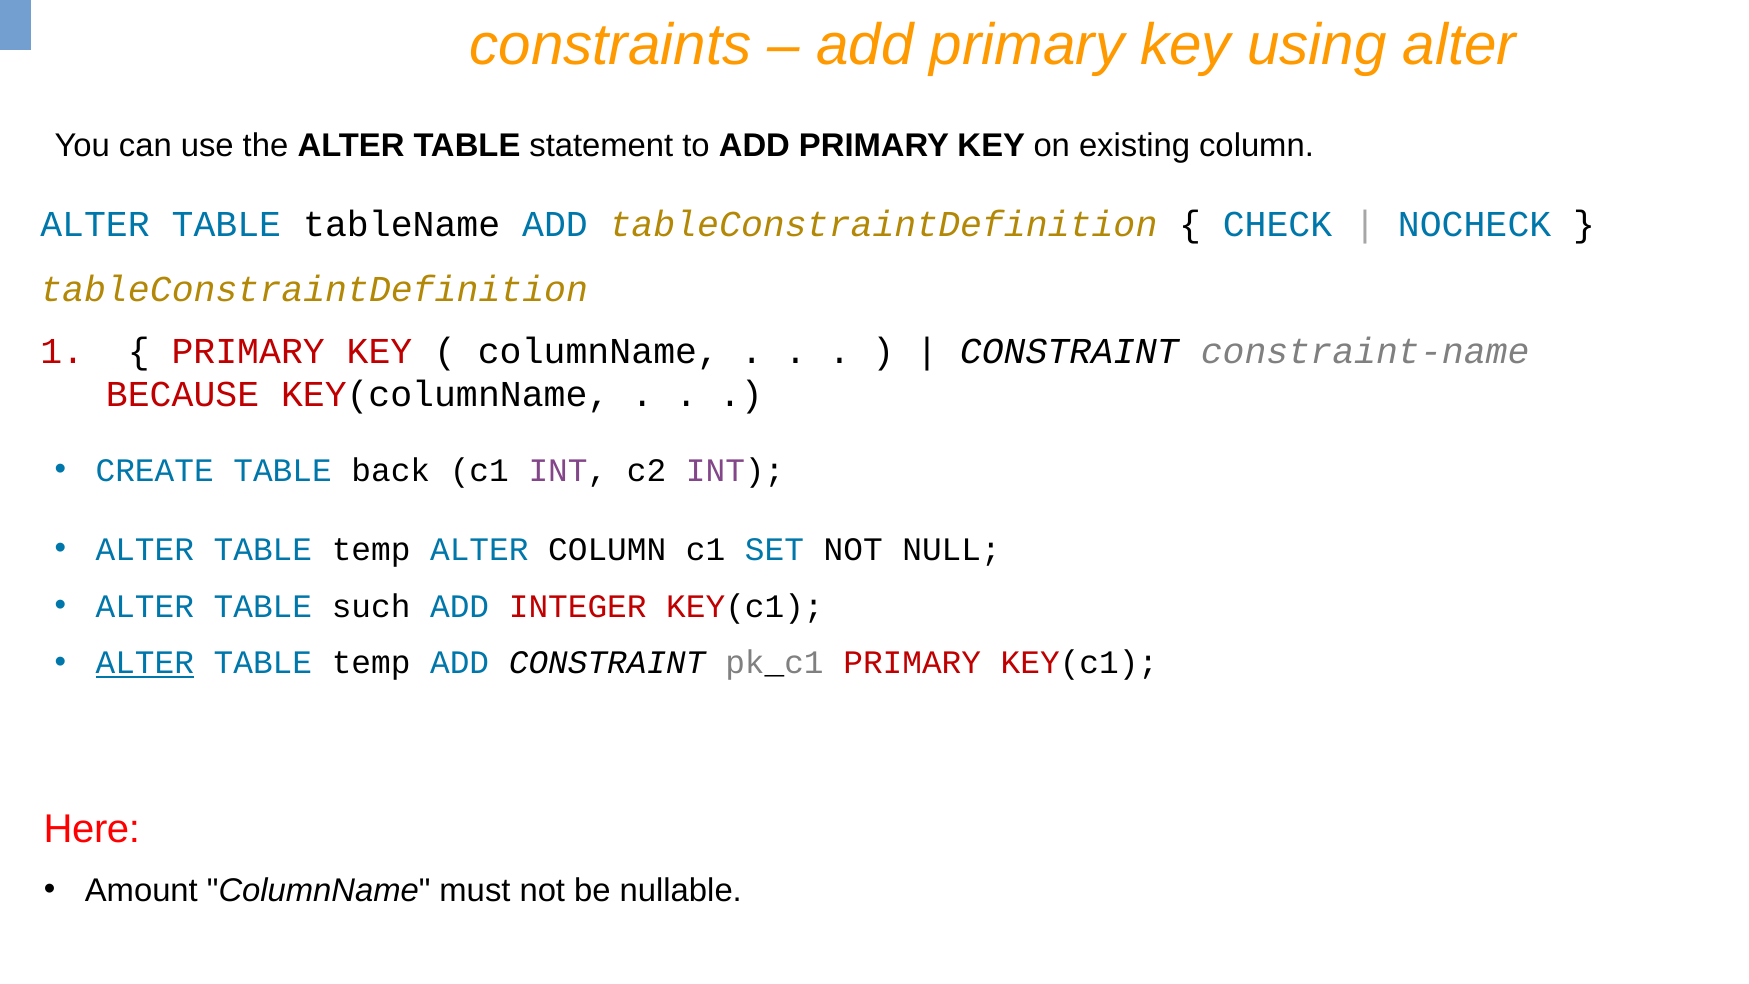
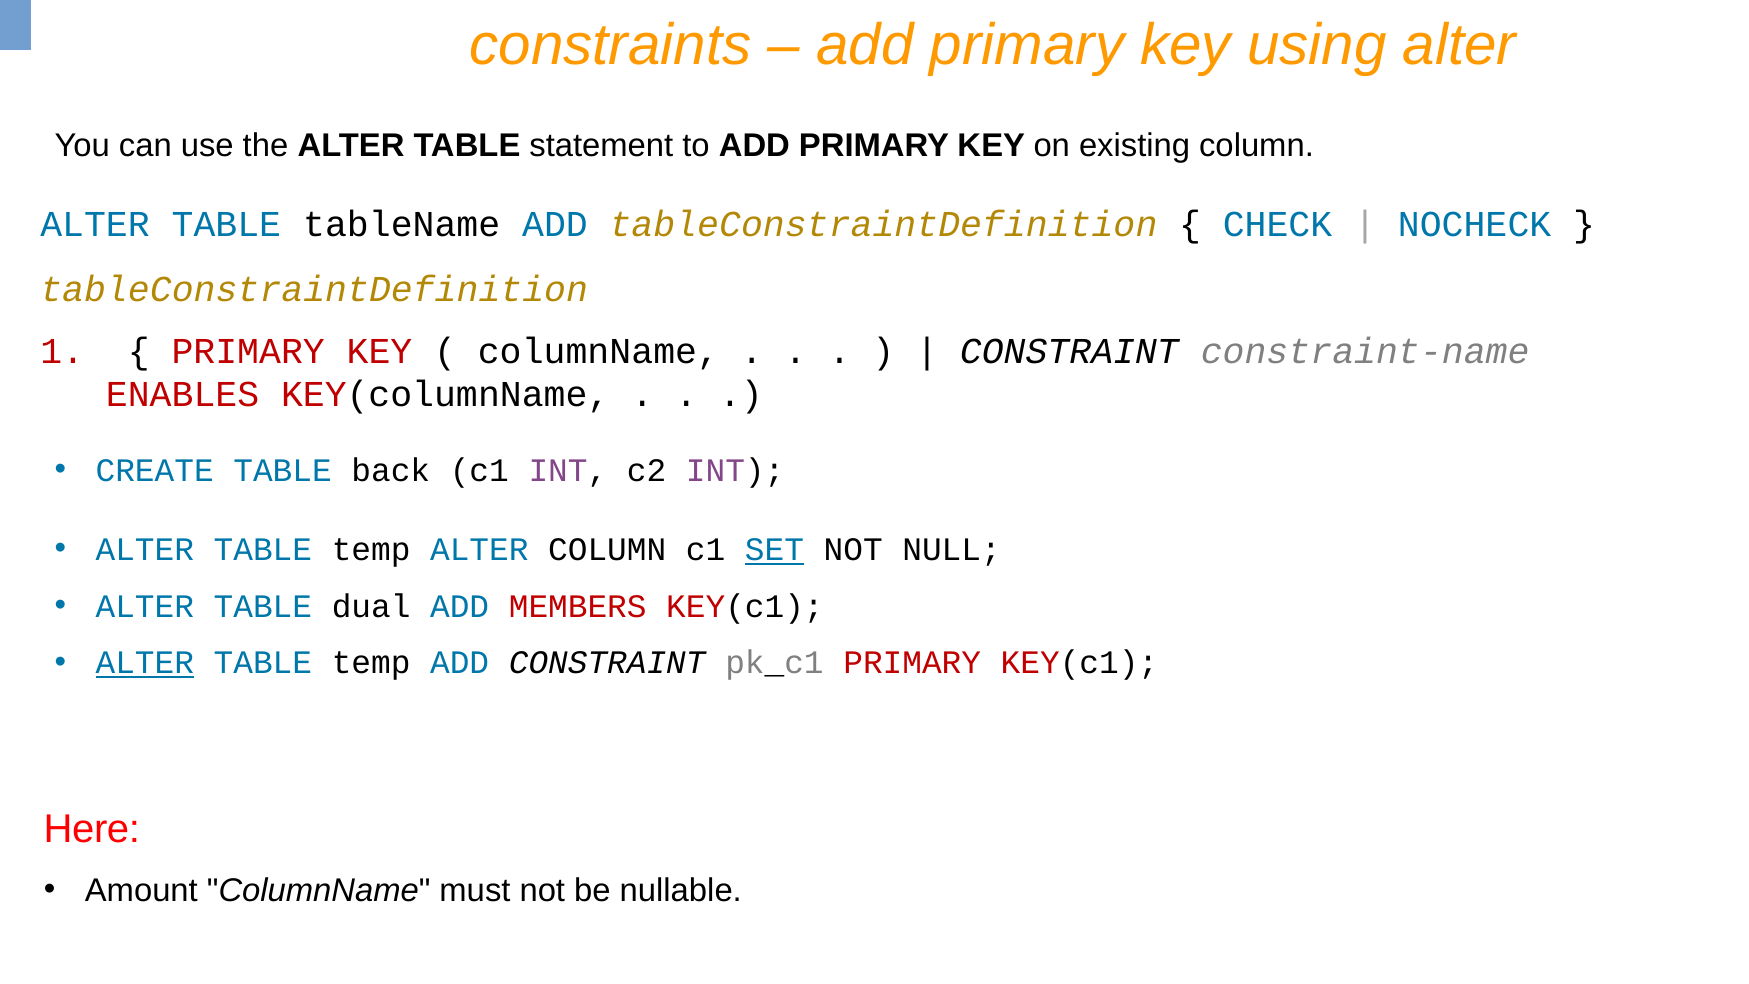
BECAUSE: BECAUSE -> ENABLES
SET underline: none -> present
such: such -> dual
INTEGER: INTEGER -> MEMBERS
